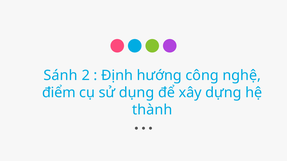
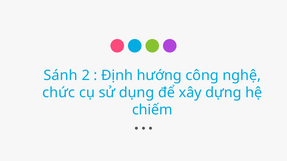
điểm: điểm -> chức
thành: thành -> chiếm
